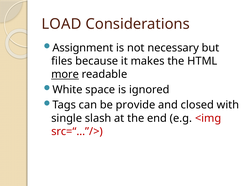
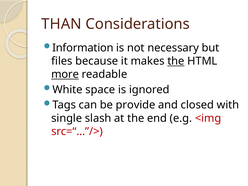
LOAD: LOAD -> THAN
Assignment: Assignment -> Information
the at (176, 61) underline: none -> present
